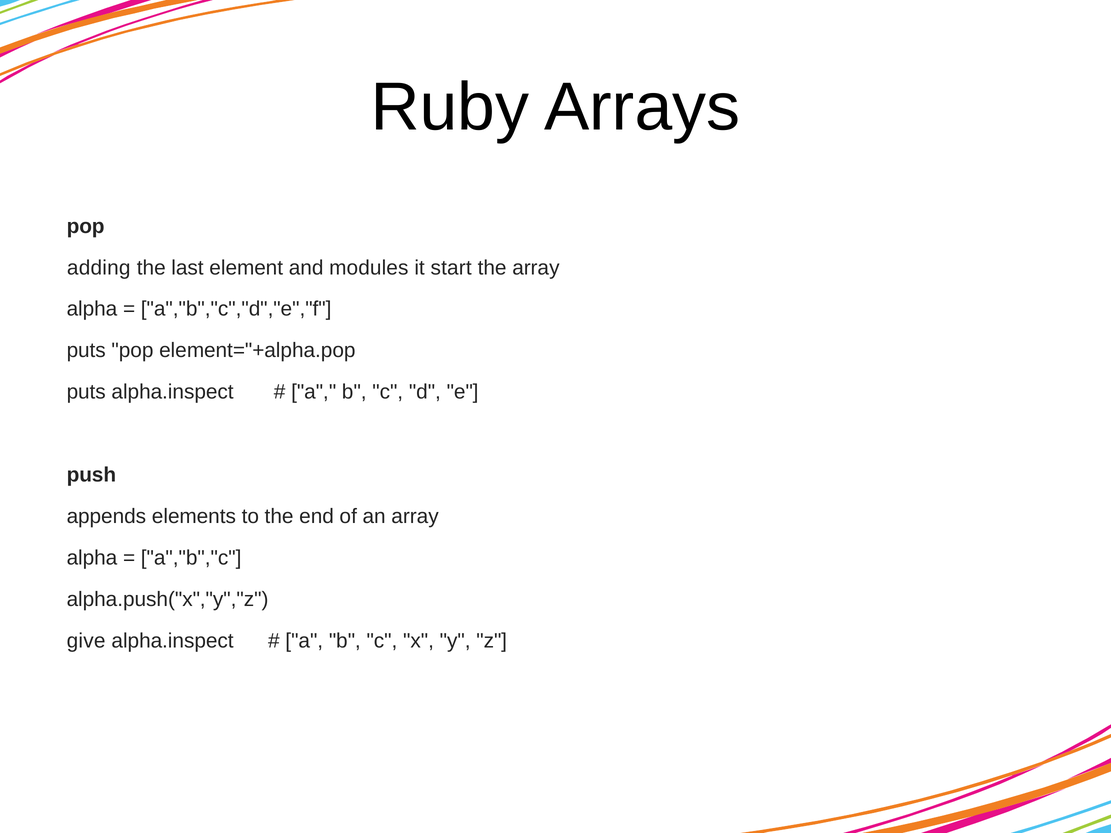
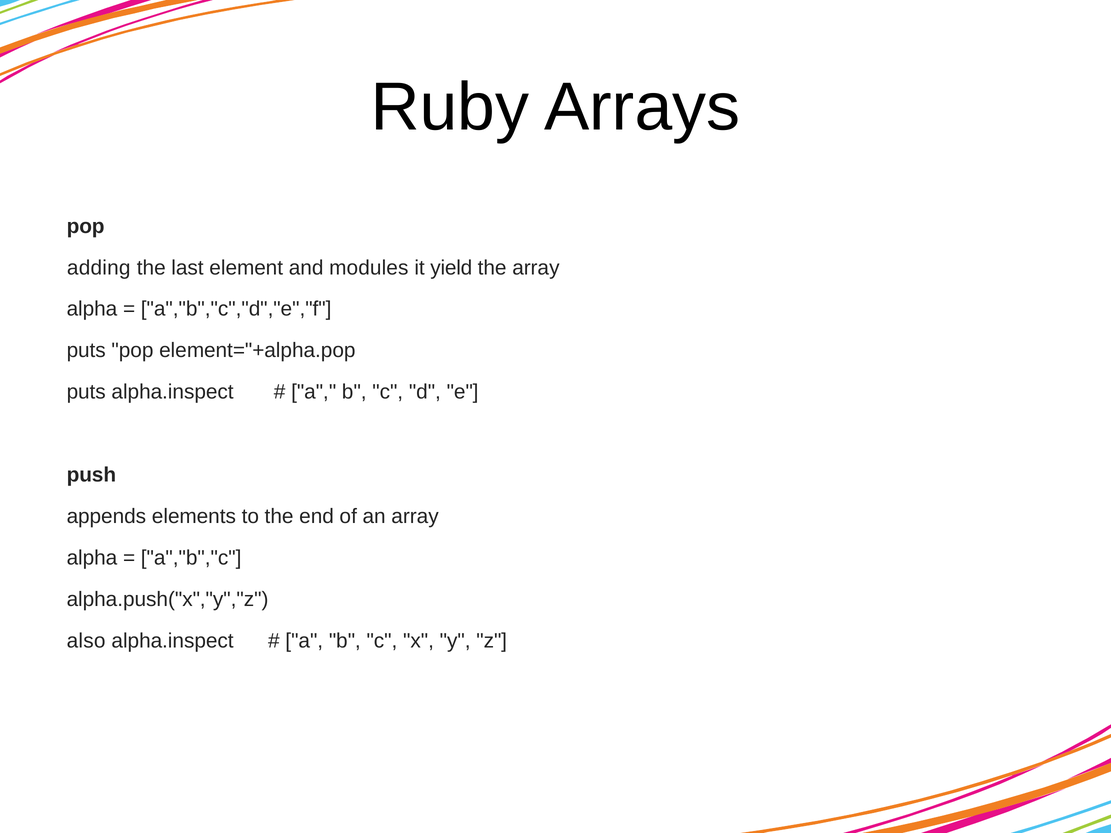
start: start -> yield
give: give -> also
